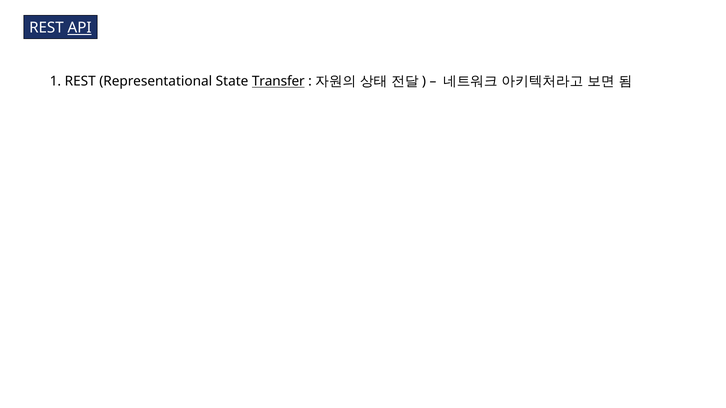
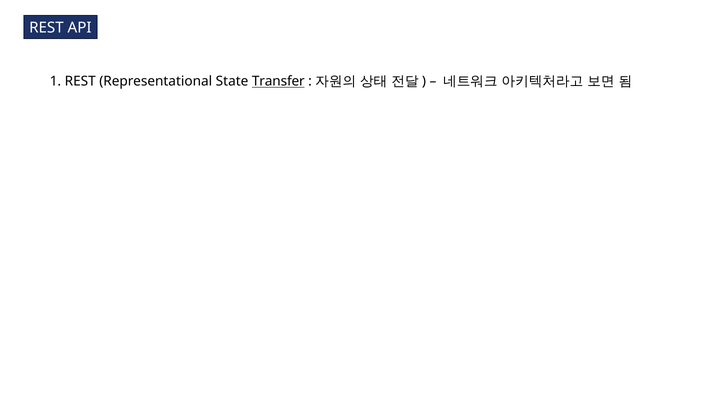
API underline: present -> none
